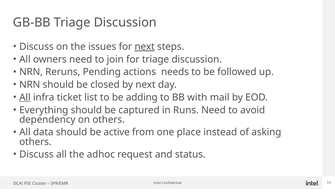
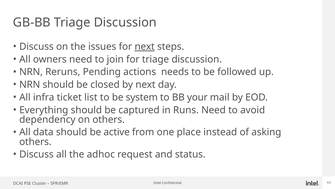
All at (25, 97) underline: present -> none
adding: adding -> system
with: with -> your
